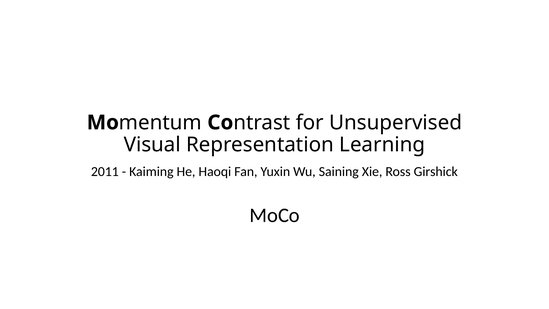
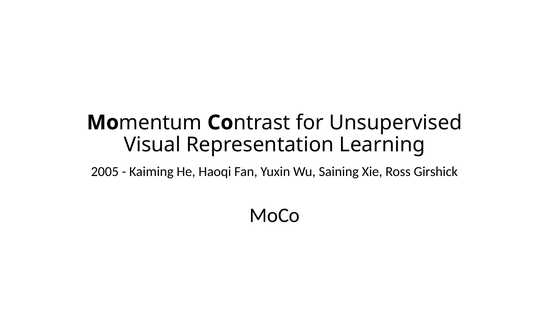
2011: 2011 -> 2005
